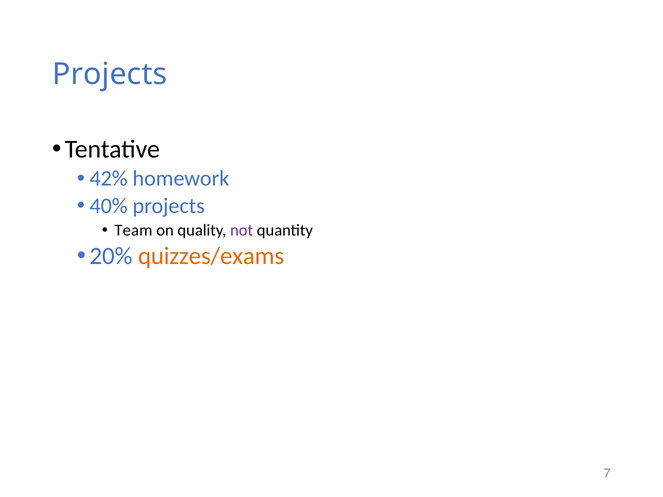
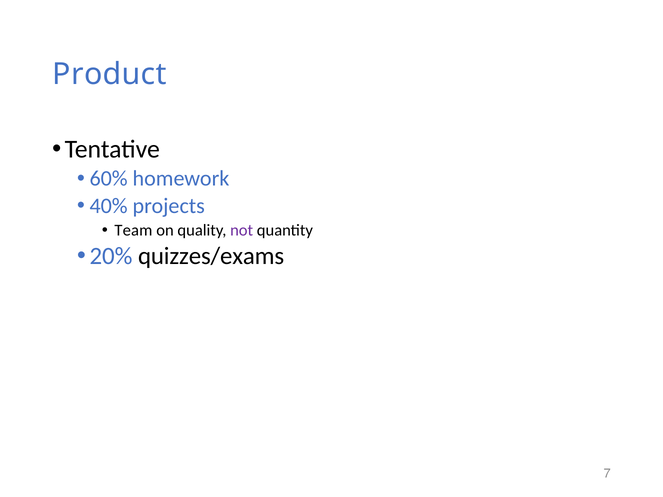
Projects at (110, 74): Projects -> Product
42%: 42% -> 60%
quizzes/exams colour: orange -> black
